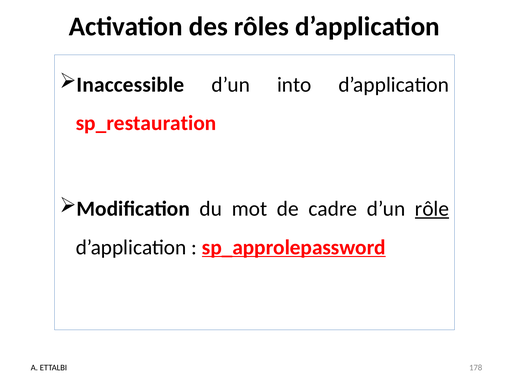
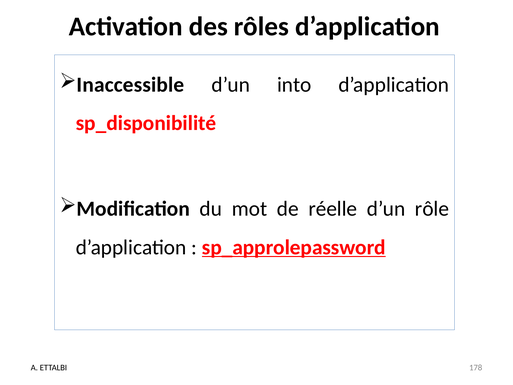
sp_restauration: sp_restauration -> sp_disponibilité
cadre: cadre -> réelle
rôle underline: present -> none
